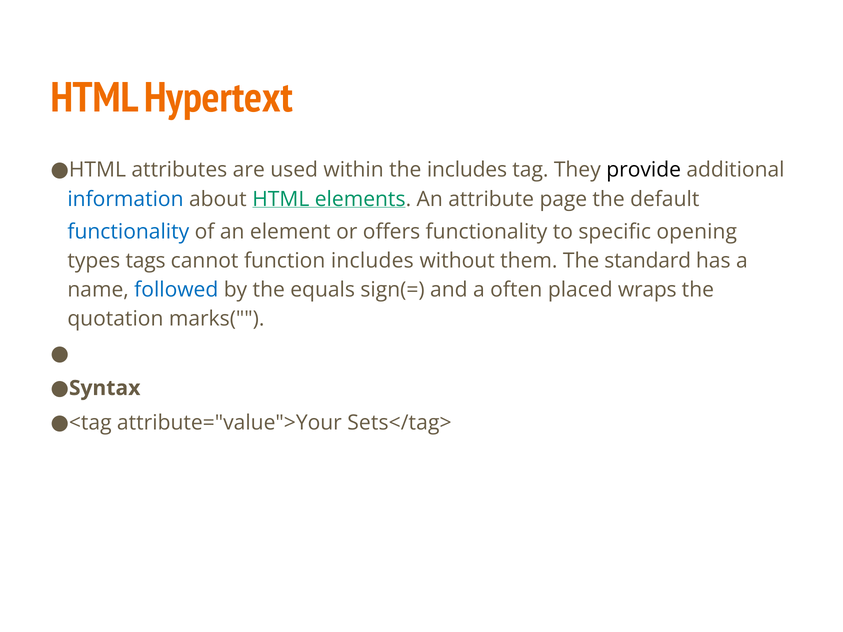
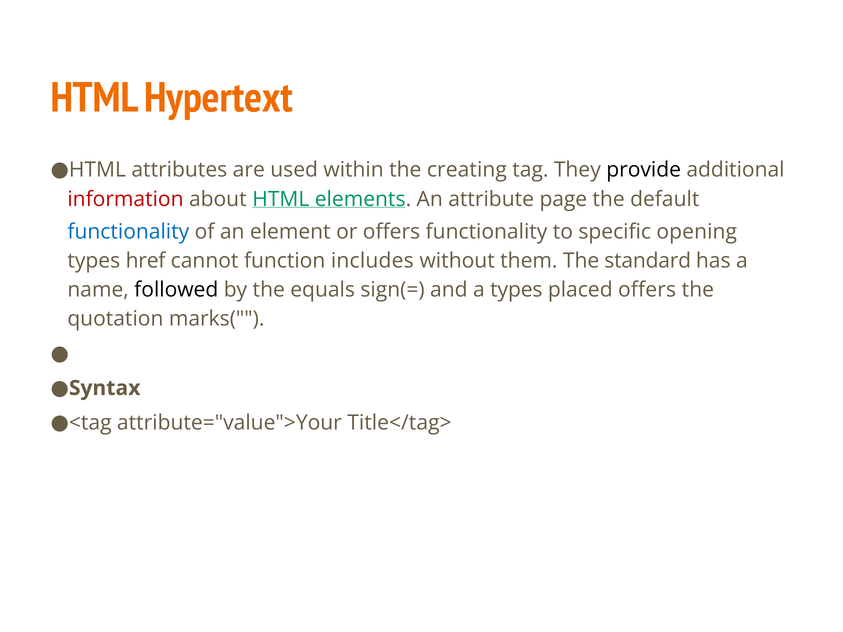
the includes: includes -> creating
information colour: blue -> red
tags: tags -> href
followed colour: blue -> black
a often: often -> types
placed wraps: wraps -> offers
Sets</tag>: Sets</tag> -> Title</tag>
